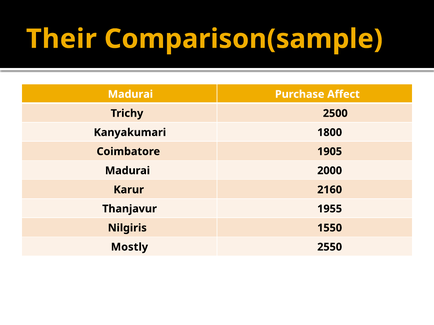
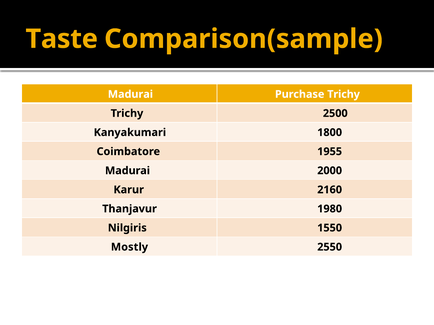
Their: Their -> Taste
Purchase Affect: Affect -> Trichy
1905: 1905 -> 1955
1955: 1955 -> 1980
